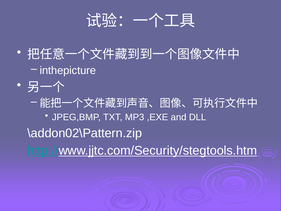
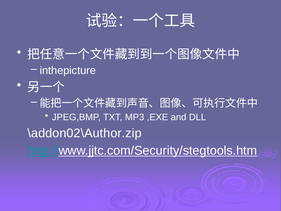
\addon02\Pattern.zip: \addon02\Pattern.zip -> \addon02\Author.zip
